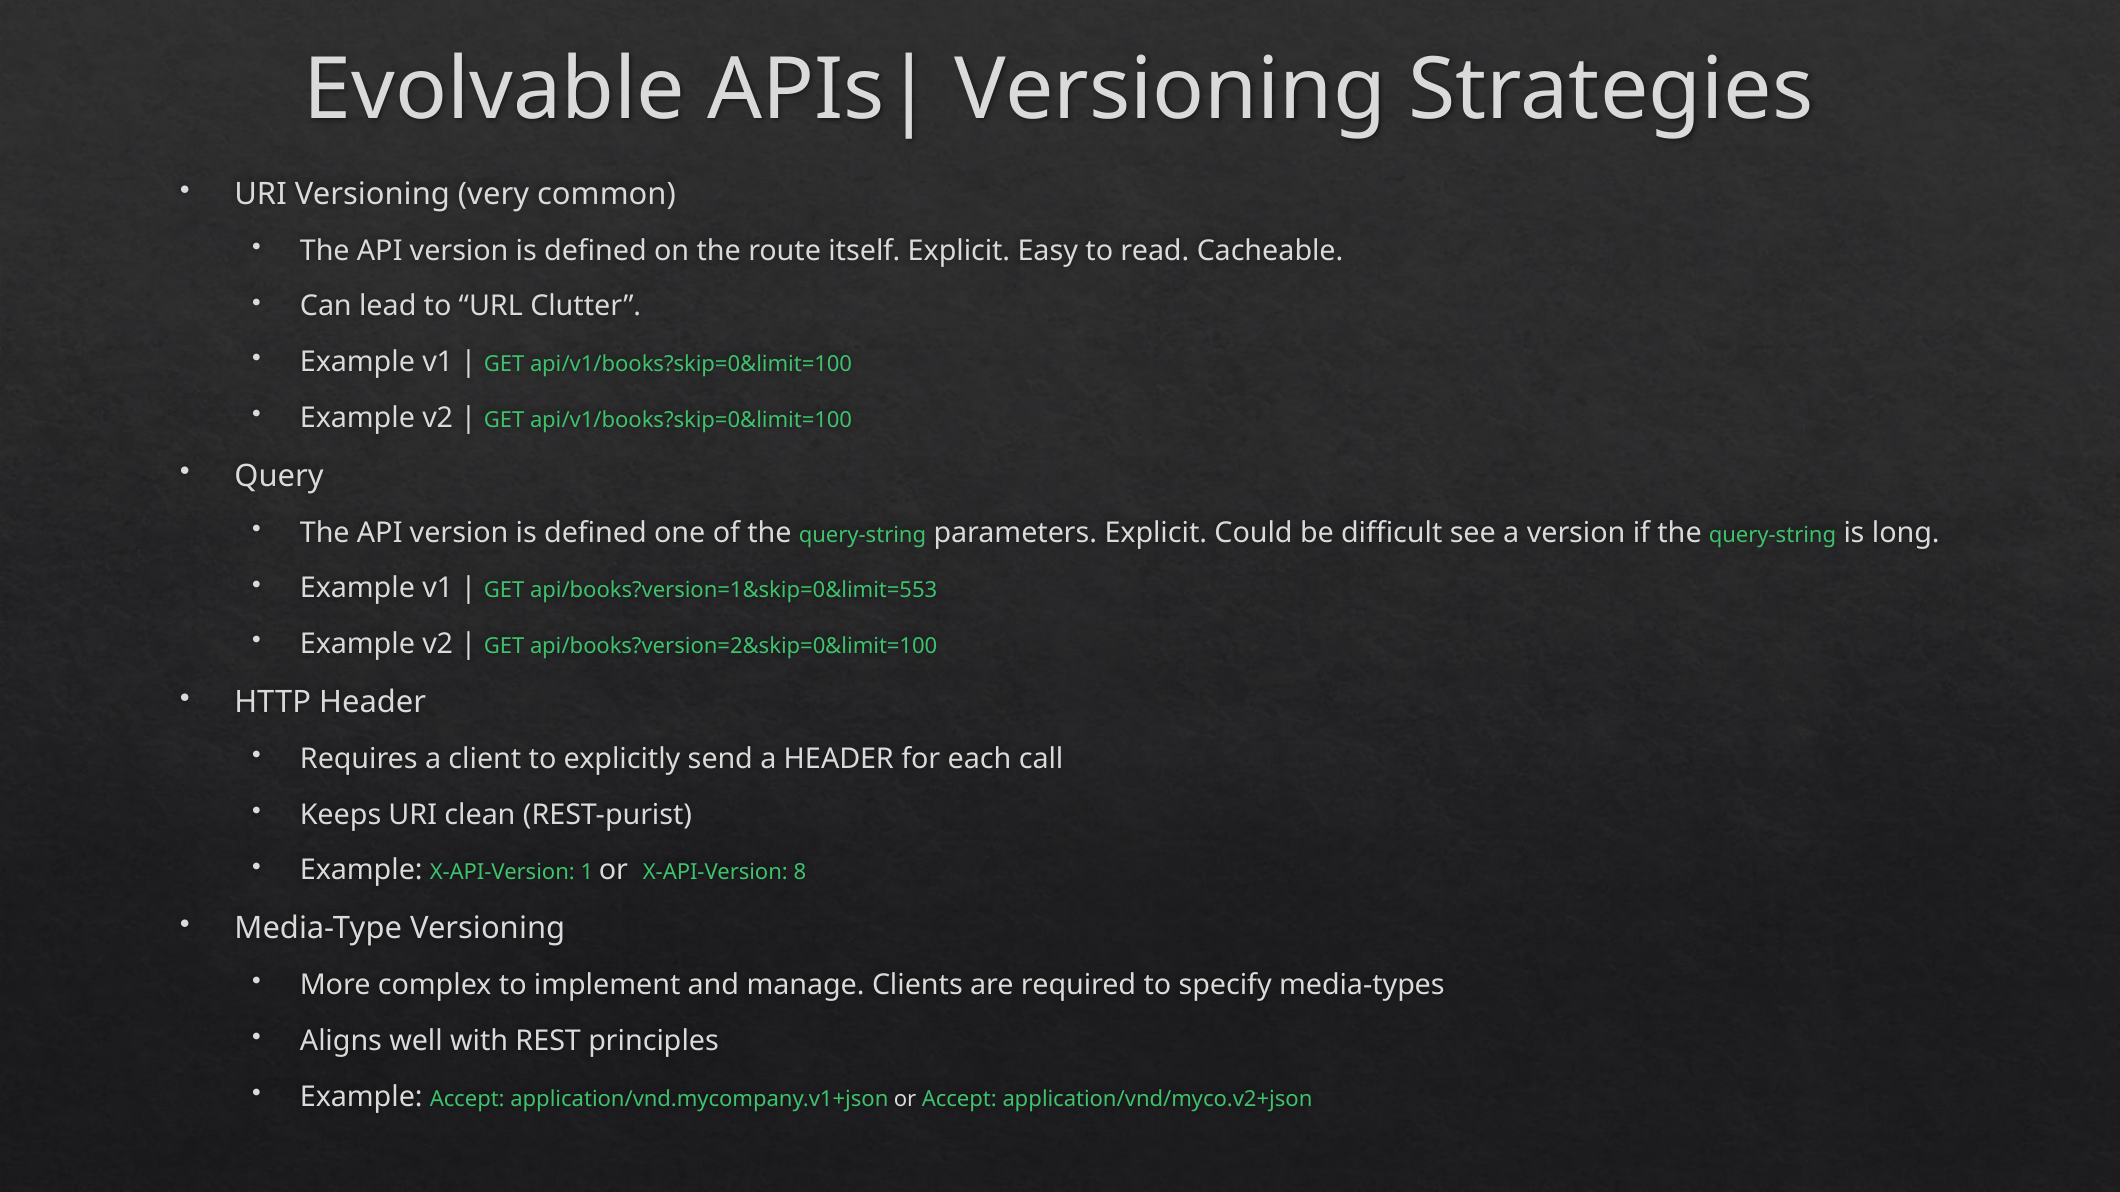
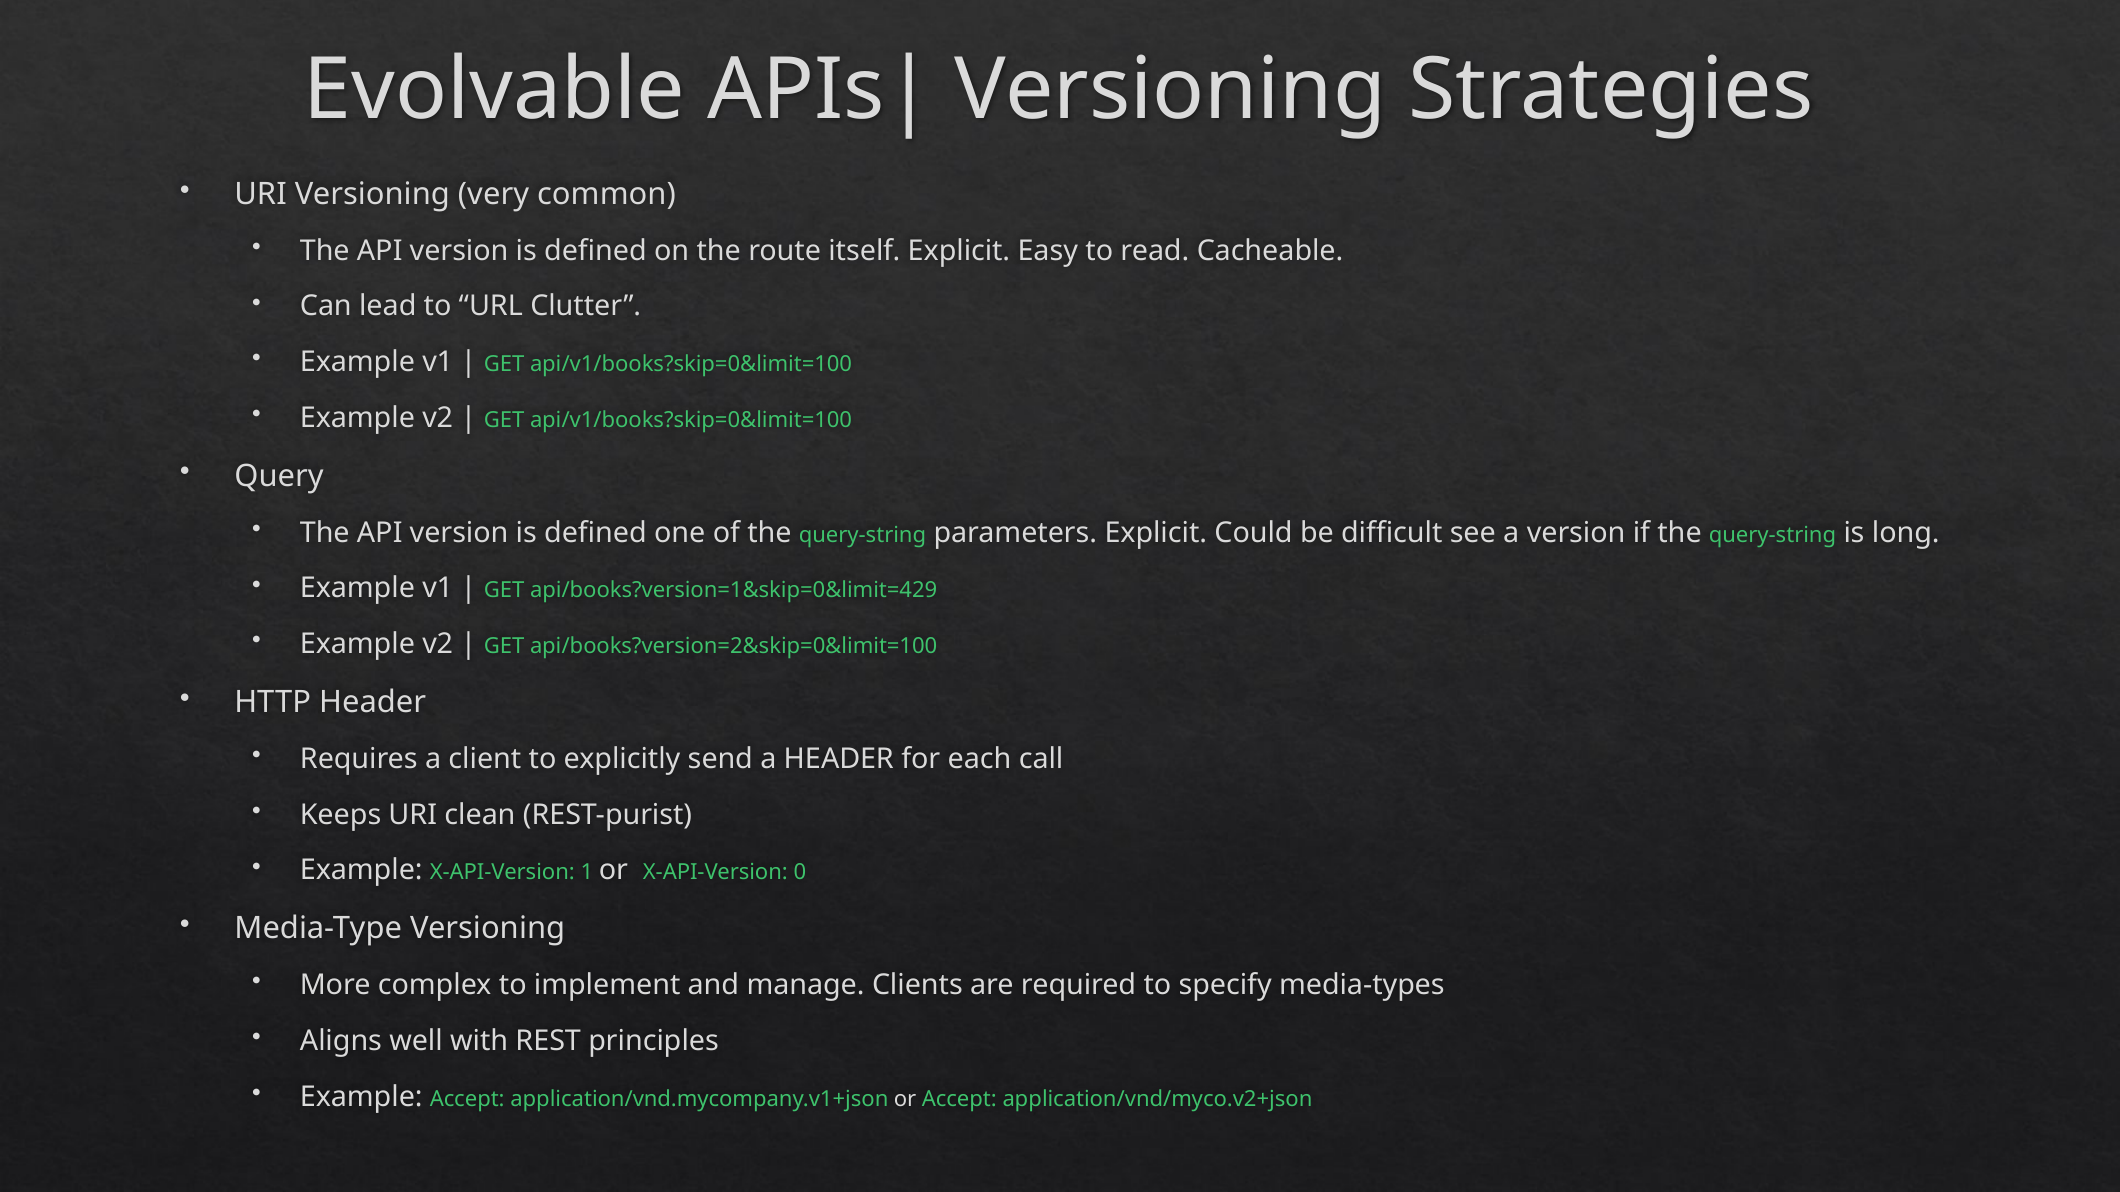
api/books?version=1&skip=0&limit=553: api/books?version=1&skip=0&limit=553 -> api/books?version=1&skip=0&limit=429
8: 8 -> 0
